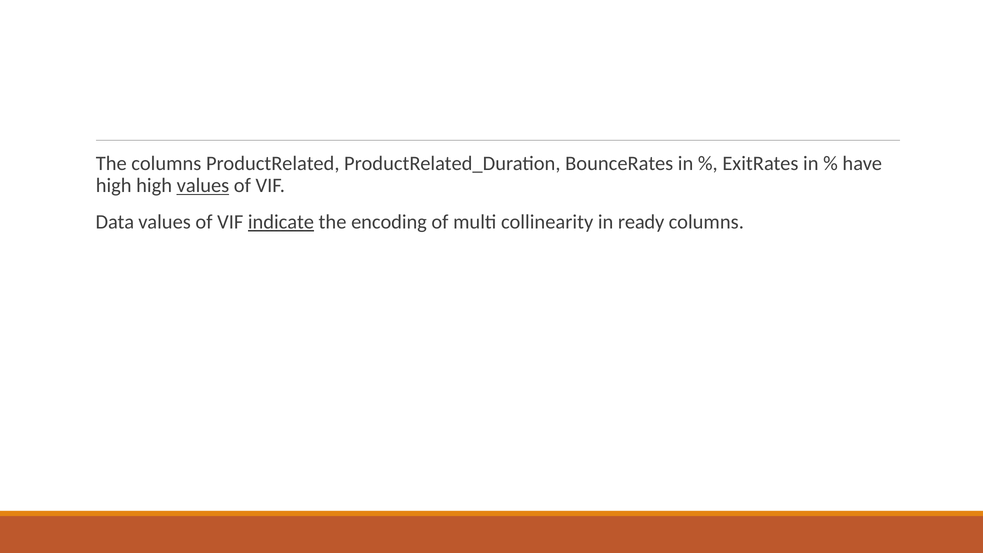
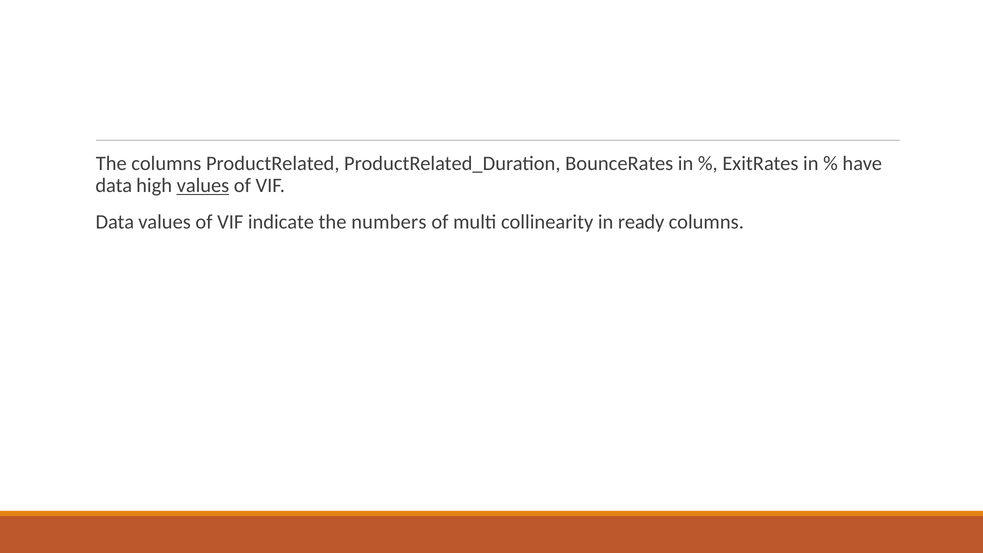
high at (114, 186): high -> data
indicate underline: present -> none
encoding: encoding -> numbers
